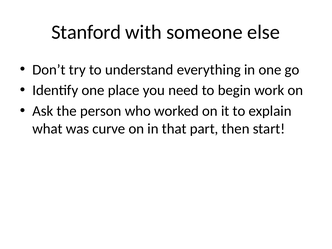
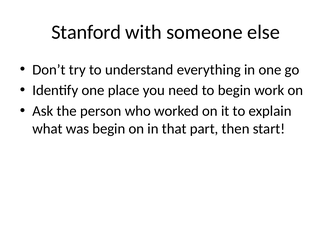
was curve: curve -> begin
